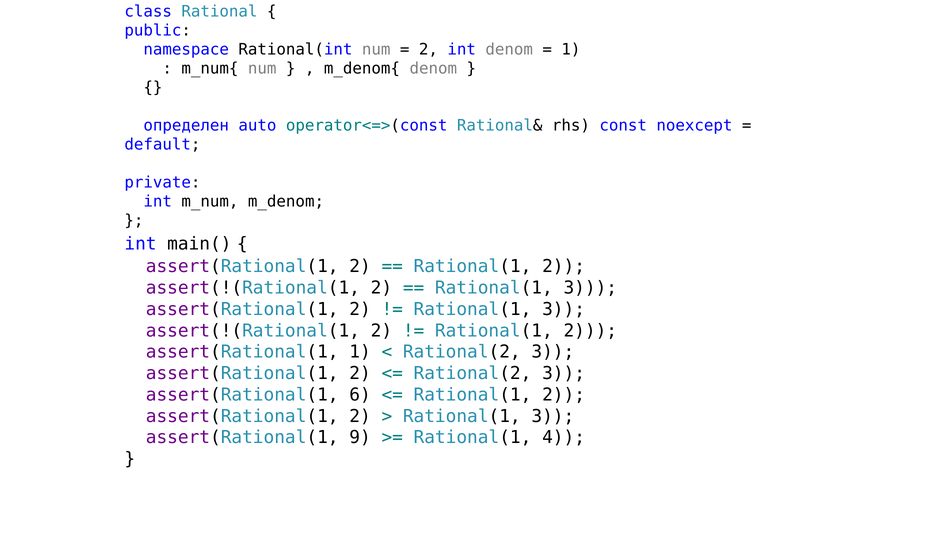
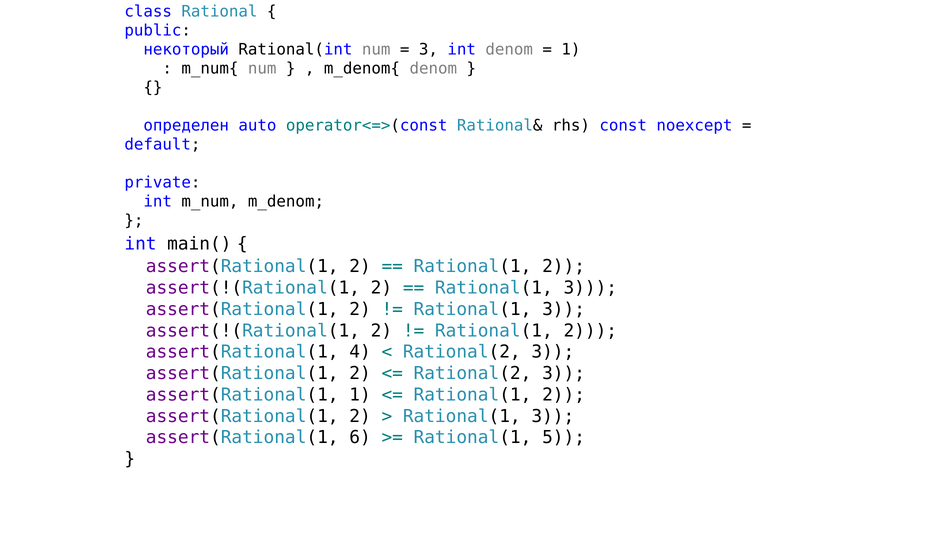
namespace: namespace -> некоторый
2 at (428, 50): 2 -> 3
assert(Rational(1 1: 1 -> 4
assert(Rational(1 6: 6 -> 1
9: 9 -> 6
4: 4 -> 5
